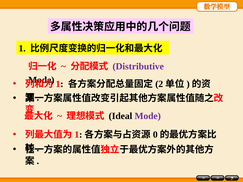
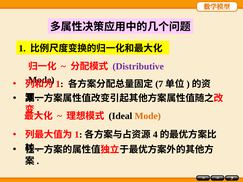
2: 2 -> 7
Mode at (148, 116) colour: purple -> orange
0: 0 -> 4
